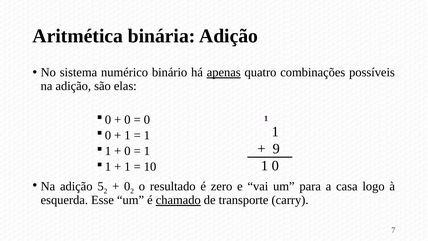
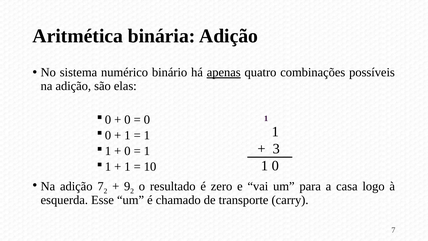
9: 9 -> 3
adição 5: 5 -> 7
0 at (127, 186): 0 -> 9
chamado underline: present -> none
